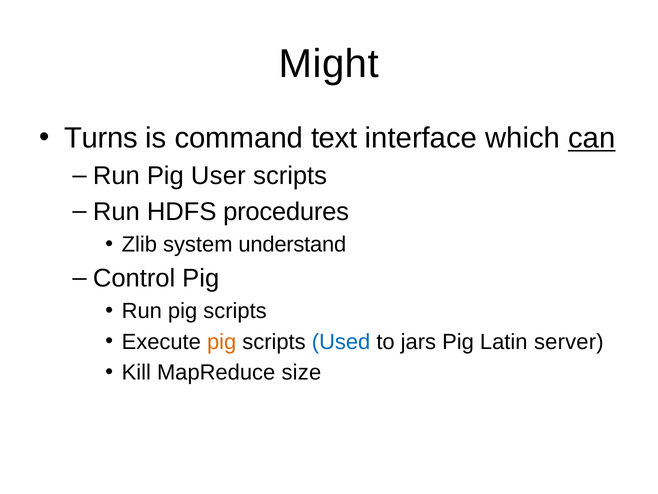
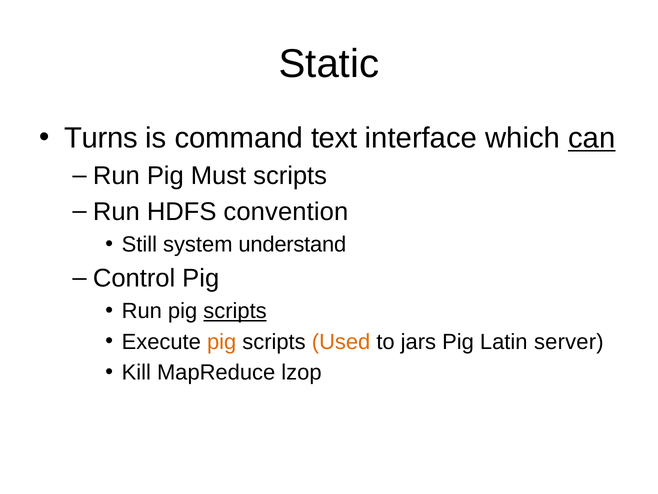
Might: Might -> Static
User: User -> Must
procedures: procedures -> convention
Zlib: Zlib -> Still
scripts at (235, 311) underline: none -> present
Used colour: blue -> orange
size: size -> lzop
